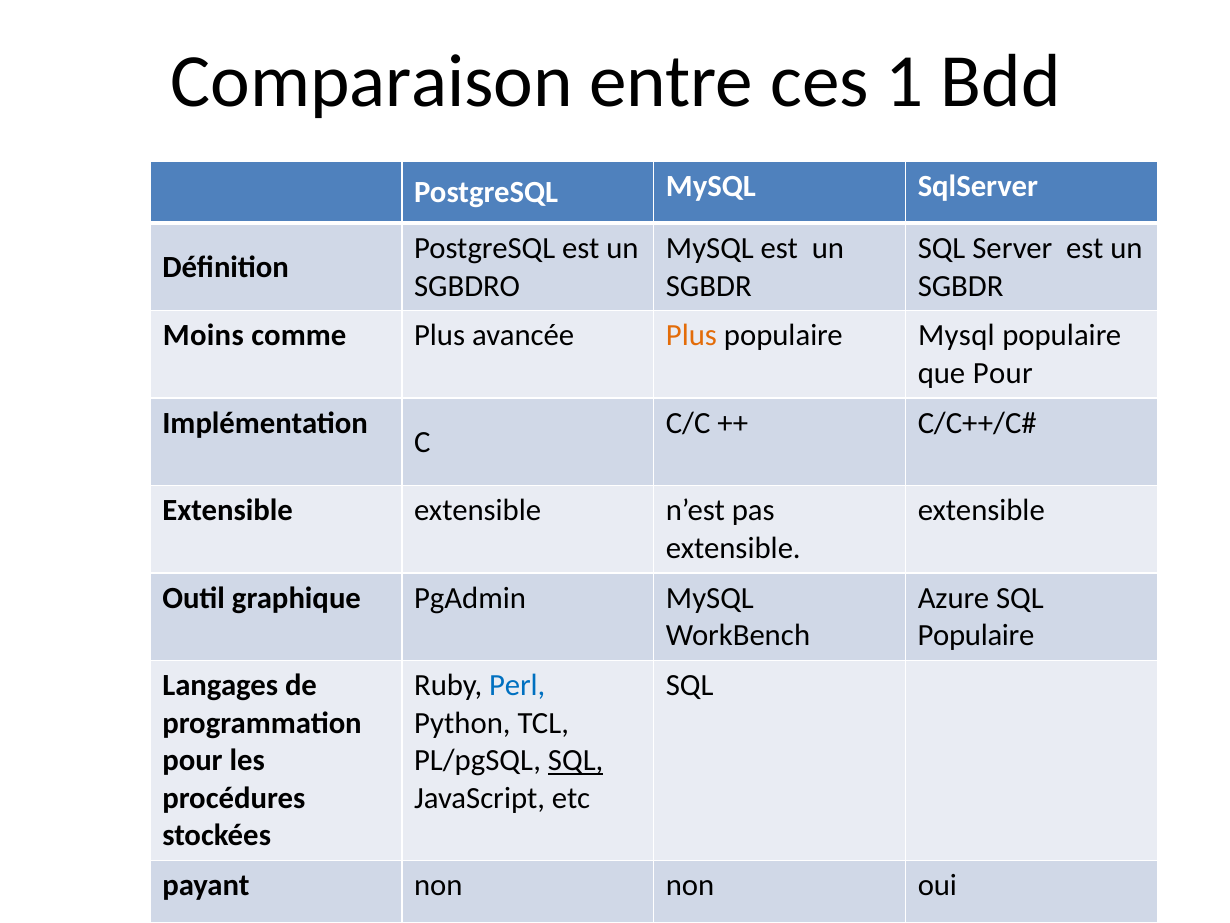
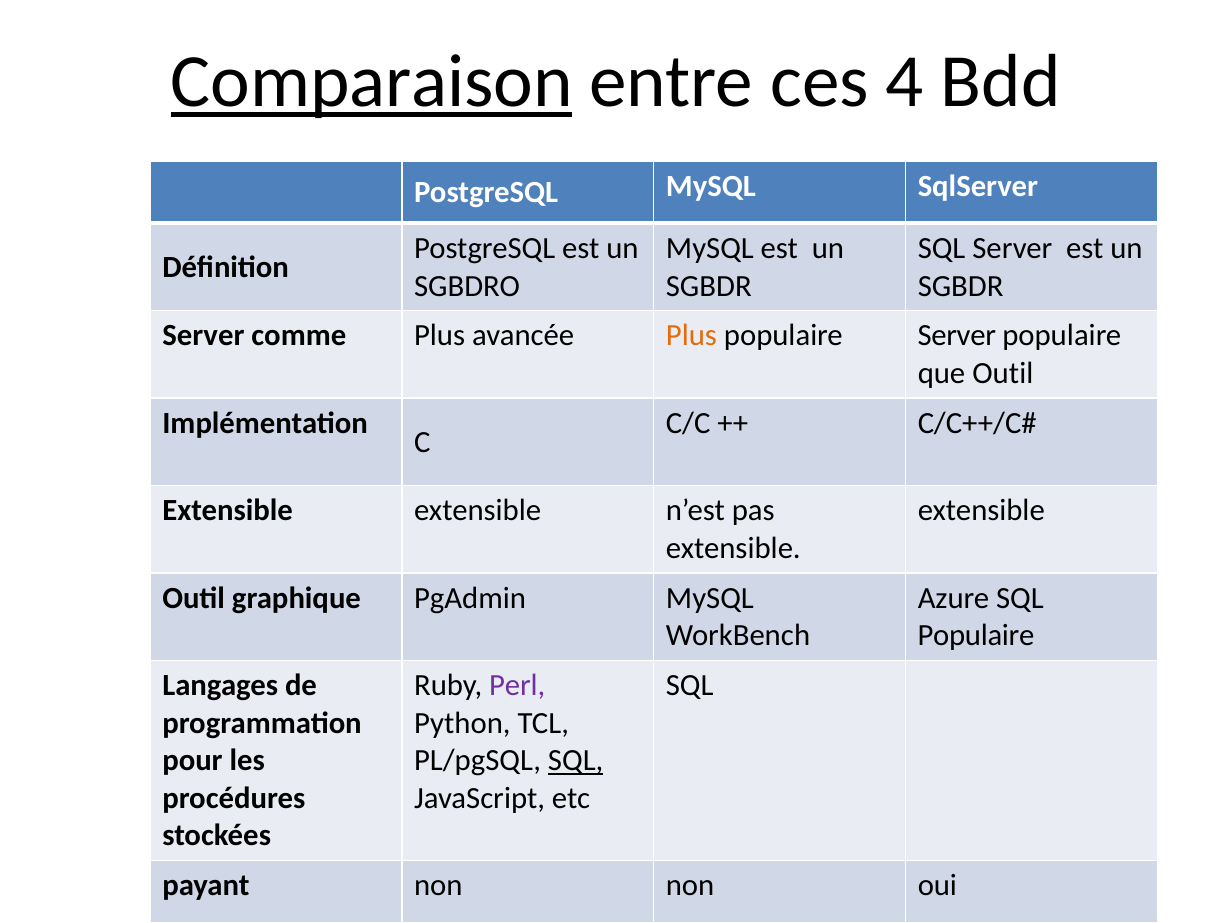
Comparaison underline: none -> present
1: 1 -> 4
Moins at (203, 336): Moins -> Server
populaire Mysql: Mysql -> Server
que Pour: Pour -> Outil
Perl colour: blue -> purple
